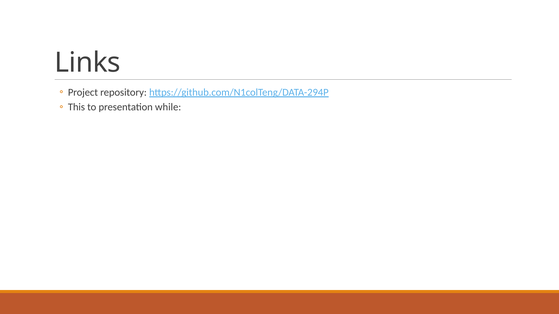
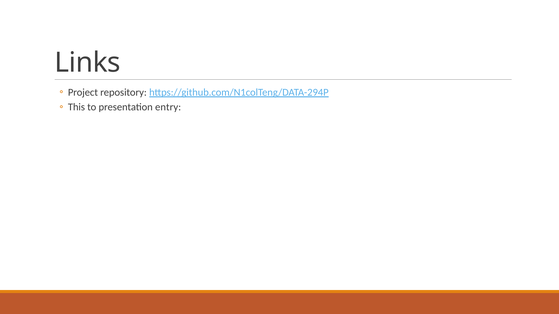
while: while -> entry
